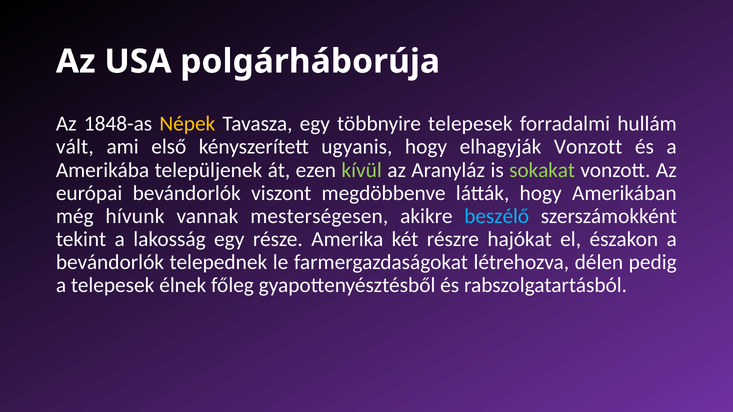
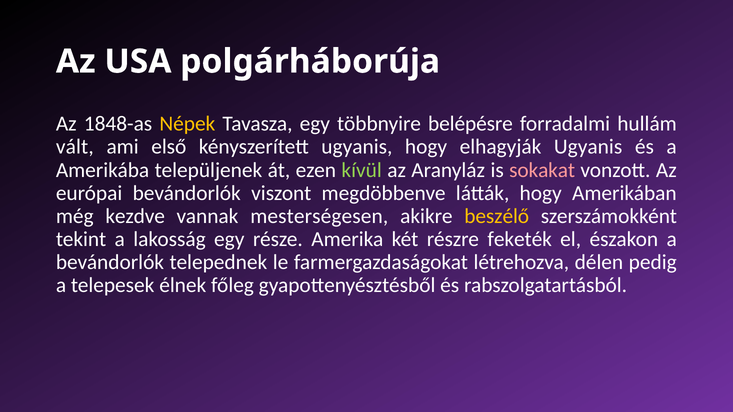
többnyire telepesek: telepesek -> belépésre
elhagyják Vonzott: Vonzott -> Ugyanis
sokakat colour: light green -> pink
hívunk: hívunk -> kezdve
beszélő colour: light blue -> yellow
hajókat: hajókat -> feketék
